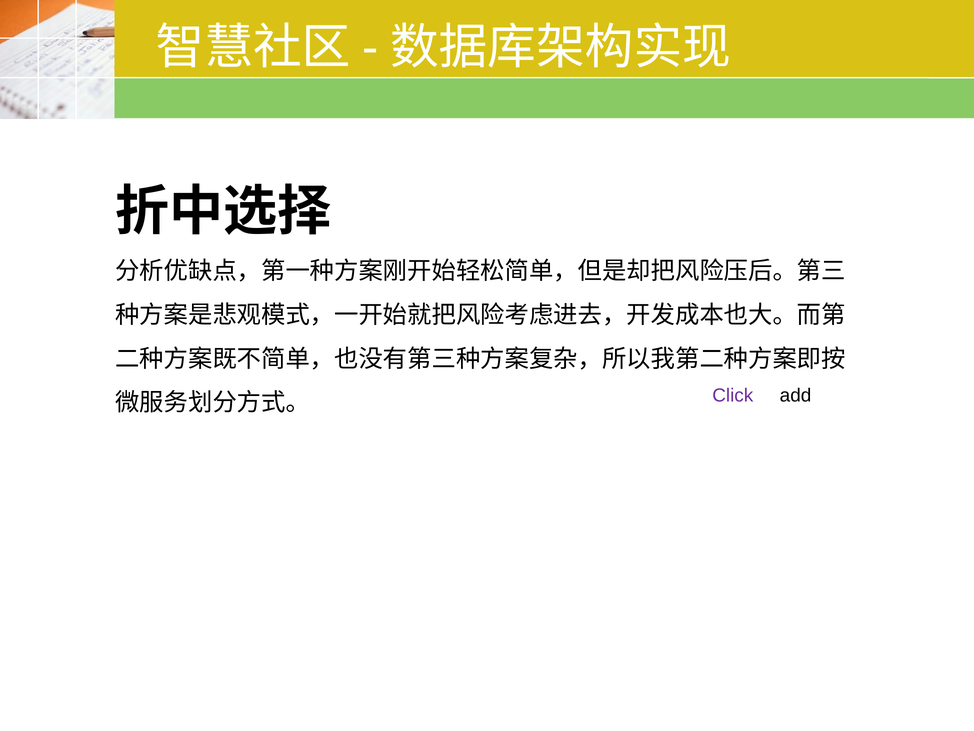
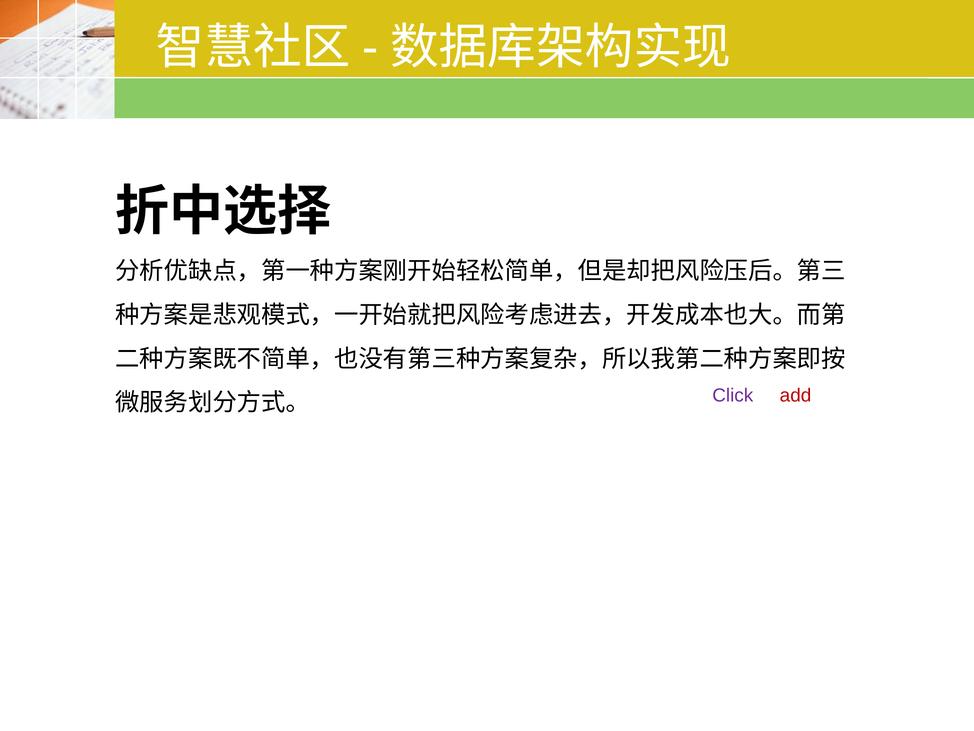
add at (796, 395) colour: black -> red
